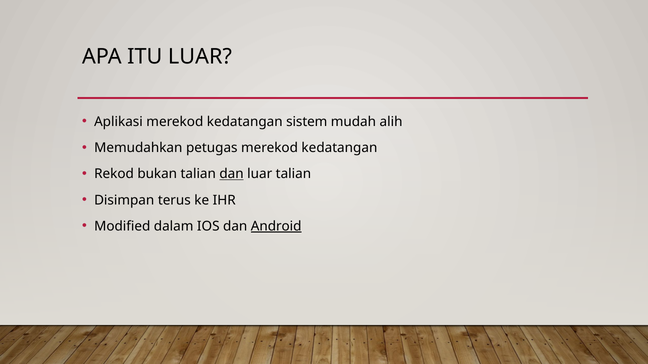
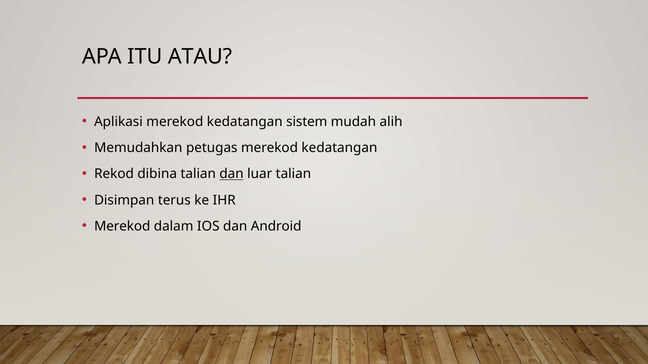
ITU LUAR: LUAR -> ATAU
bukan: bukan -> dibina
Modified at (122, 227): Modified -> Merekod
Android underline: present -> none
